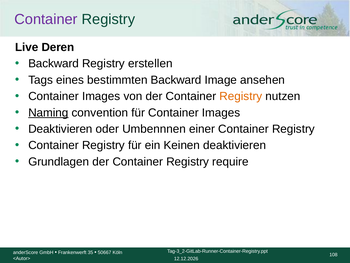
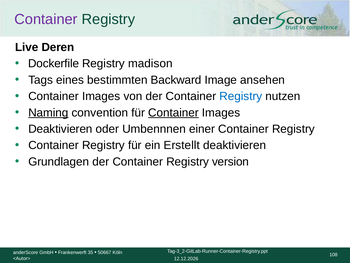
Backward at (54, 63): Backward -> Dockerfile
erstellen: erstellen -> madison
Registry at (241, 96) colour: orange -> blue
Container at (173, 112) underline: none -> present
Keinen: Keinen -> Erstellt
require: require -> version
